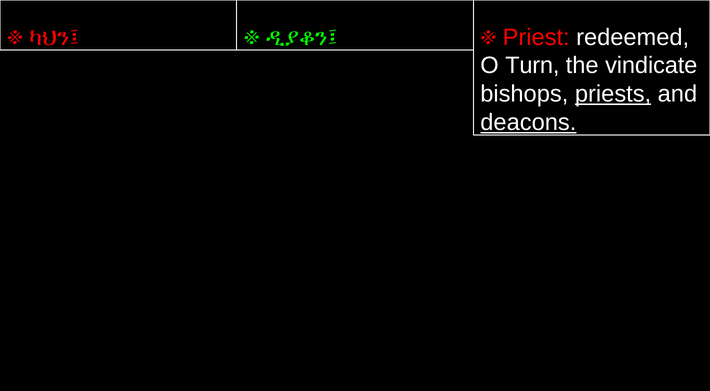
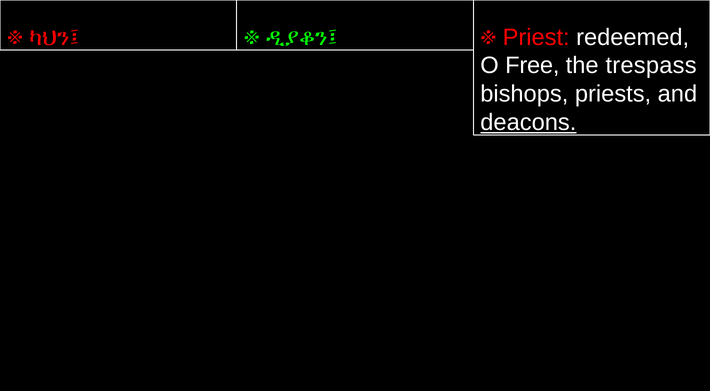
Turn: Turn -> Free
vindicate: vindicate -> trespass
priests underline: present -> none
